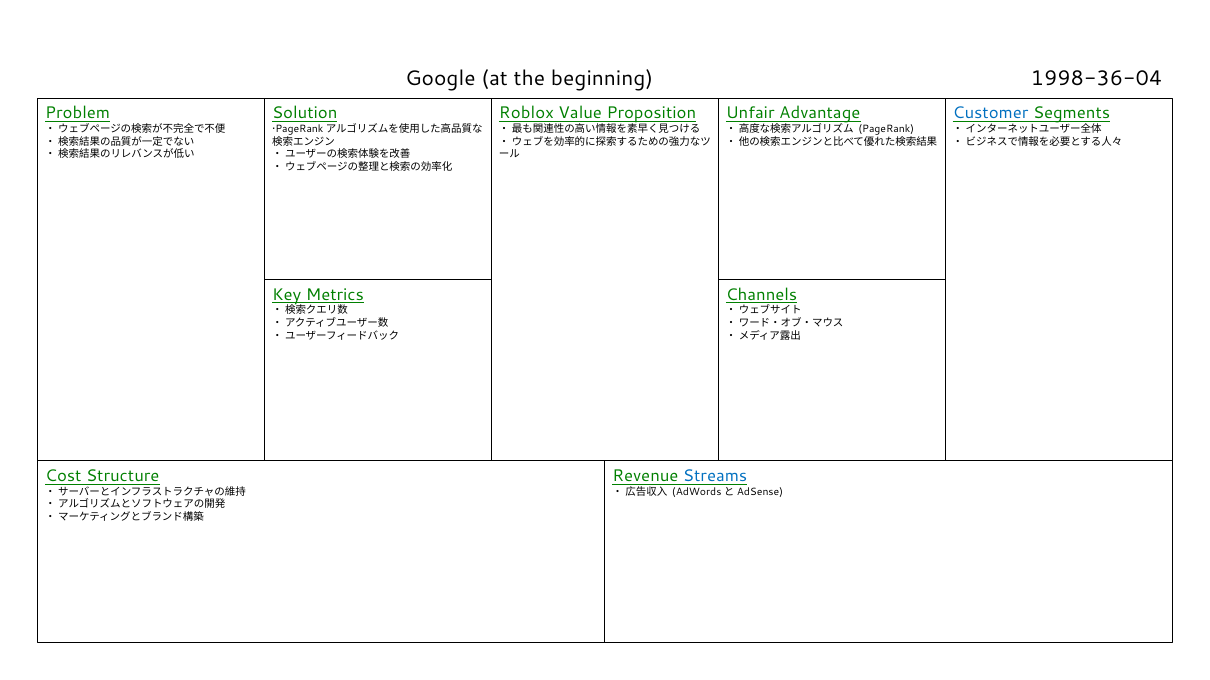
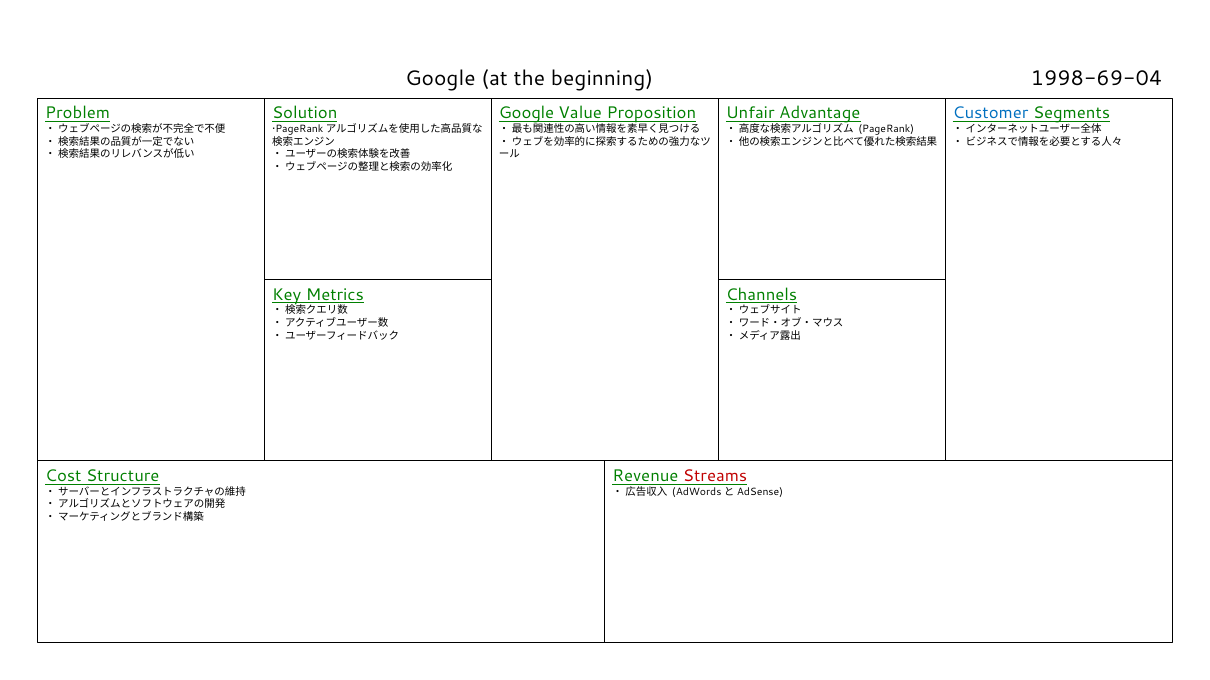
1998-36-04: 1998-36-04 -> 1998-69-04
Roblox at (526, 113): Roblox -> Google
Streams colour: blue -> red
